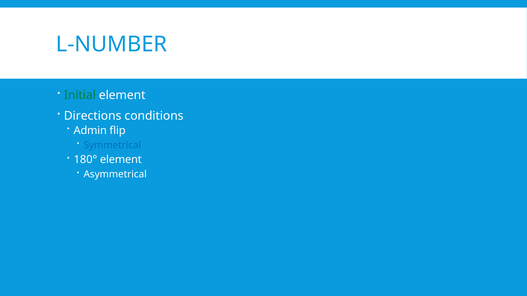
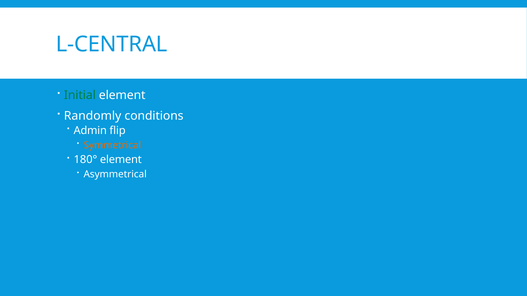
L-NUMBER: L-NUMBER -> L-CENTRAL
Directions: Directions -> Randomly
Symmetrical colour: blue -> orange
